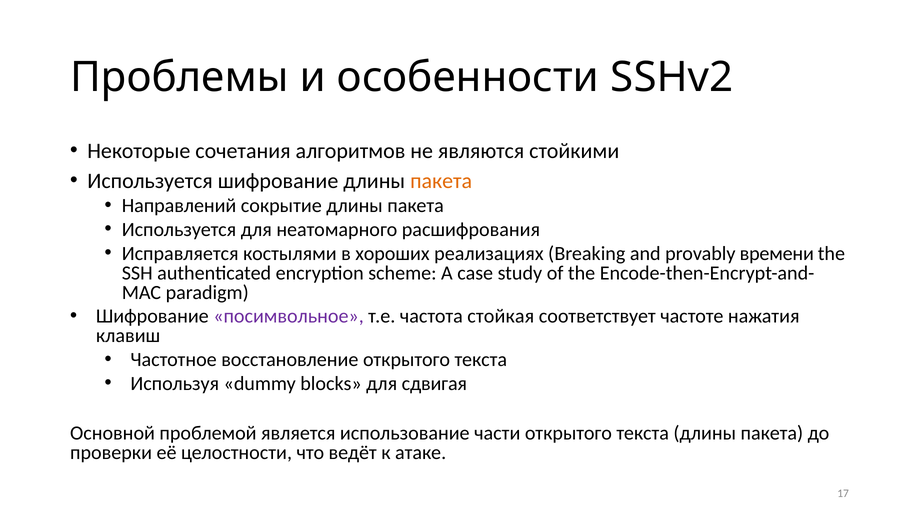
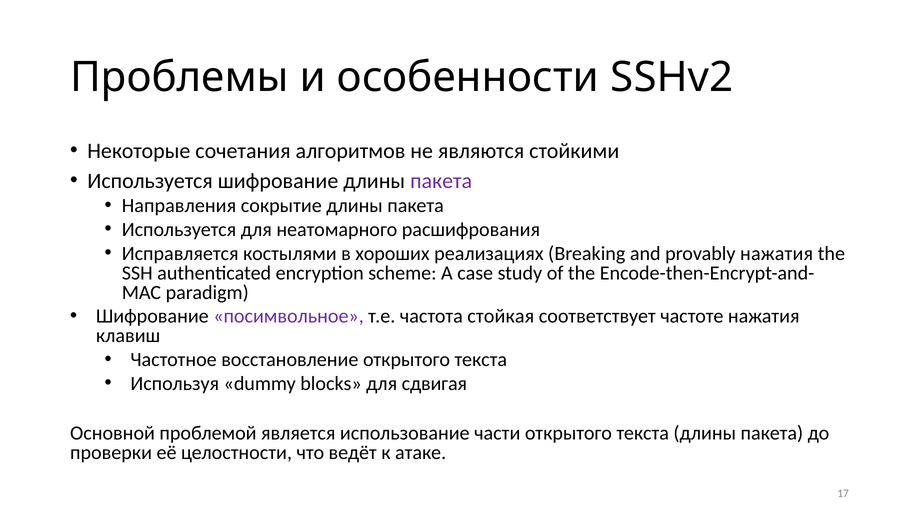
пакета at (441, 181) colour: orange -> purple
Направлений: Направлений -> Направления
provably времени: времени -> нажатия
